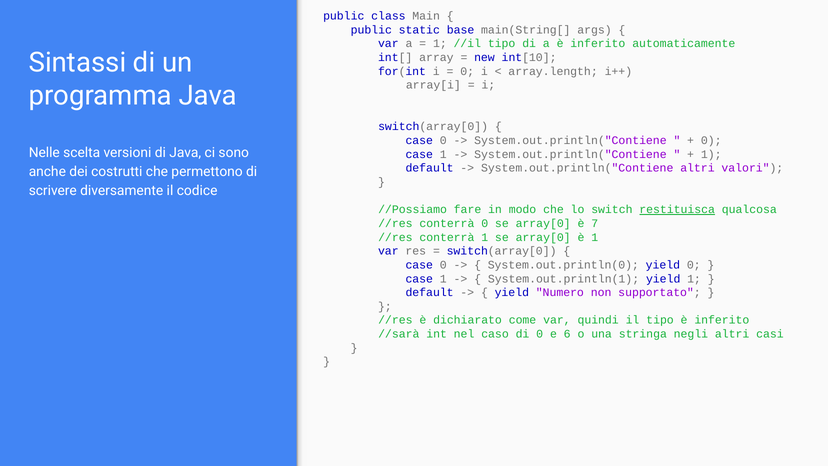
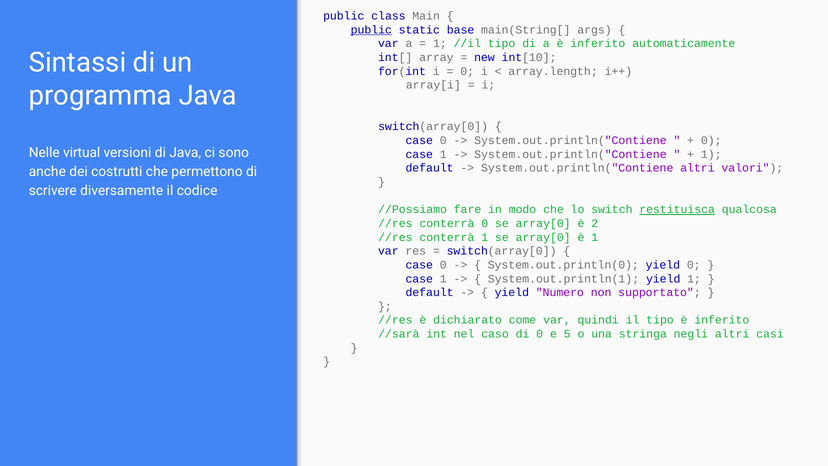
public at (371, 30) underline: none -> present
scelta: scelta -> virtual
7: 7 -> 2
6: 6 -> 5
